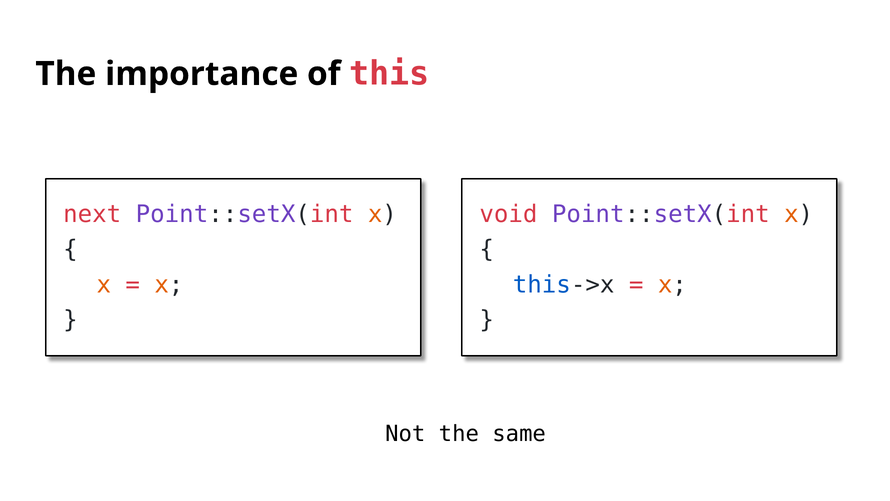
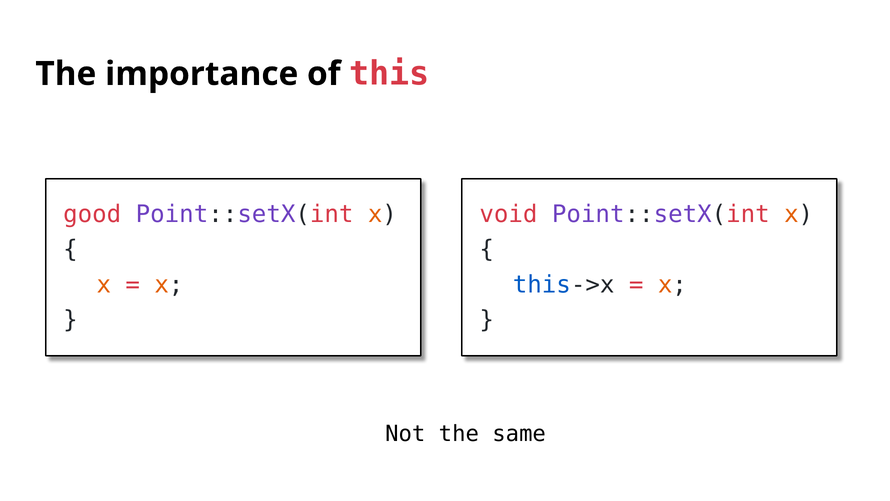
next: next -> good
